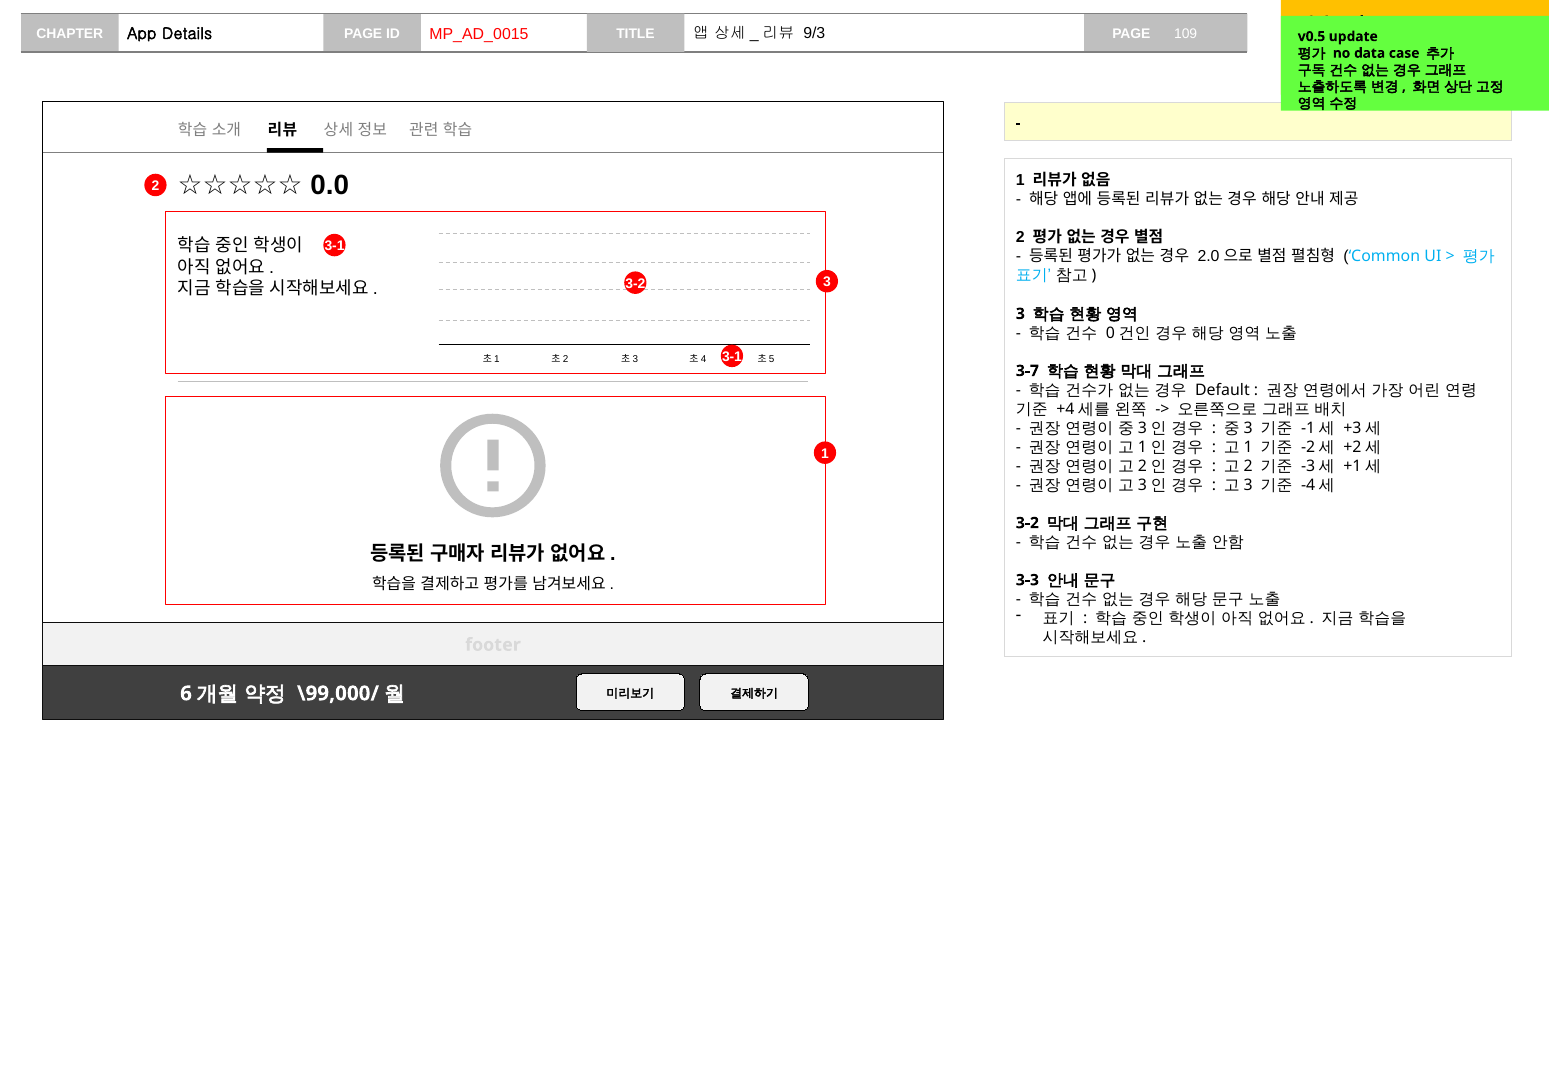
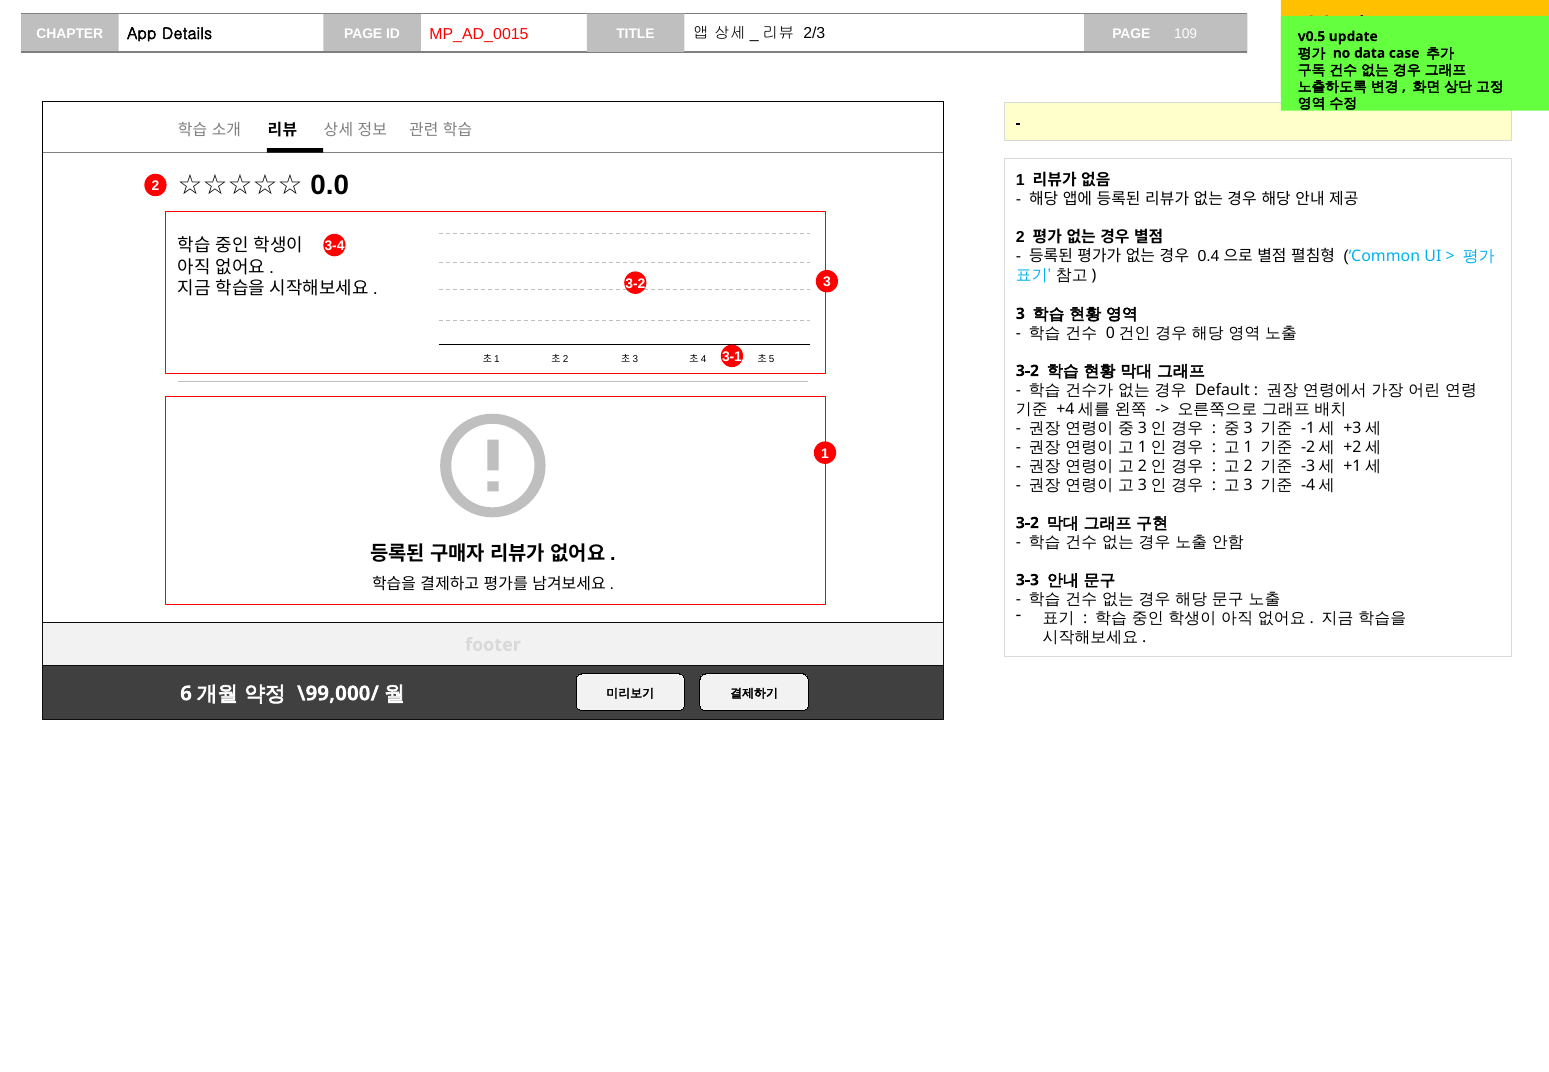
9/3: 9/3 -> 2/3
3-1 at (335, 246): 3-1 -> 3-4
2.0: 2.0 -> 0.4
3-7 at (1027, 371): 3-7 -> 3-2
